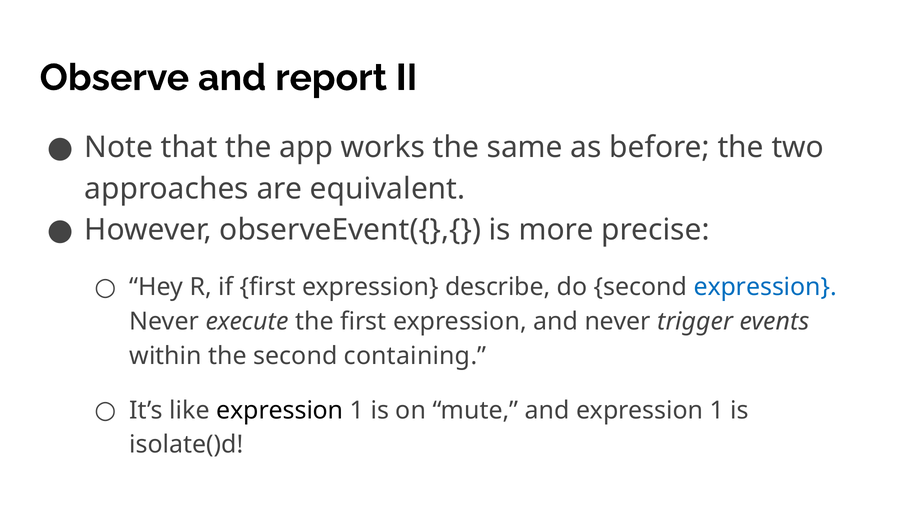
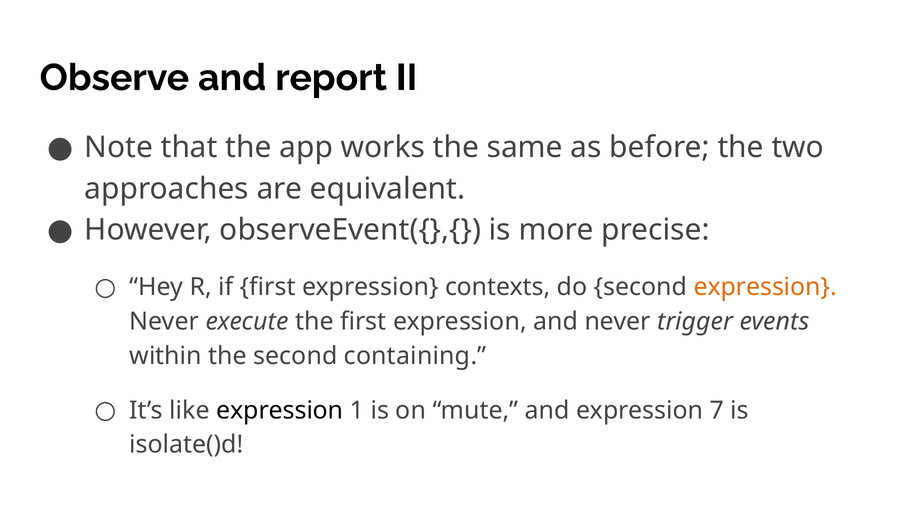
describe: describe -> contexts
expression at (765, 287) colour: blue -> orange
and expression 1: 1 -> 7
